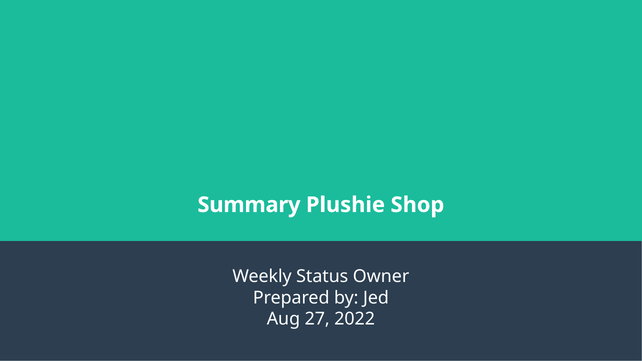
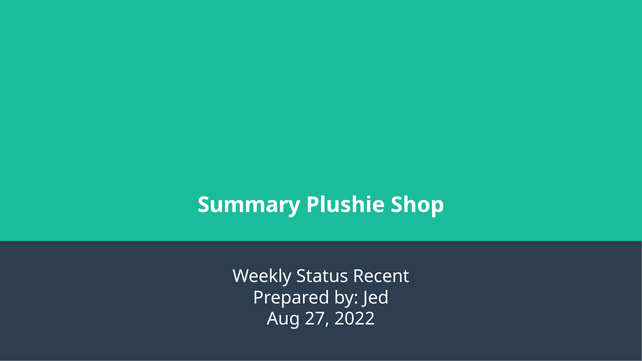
Owner: Owner -> Recent
